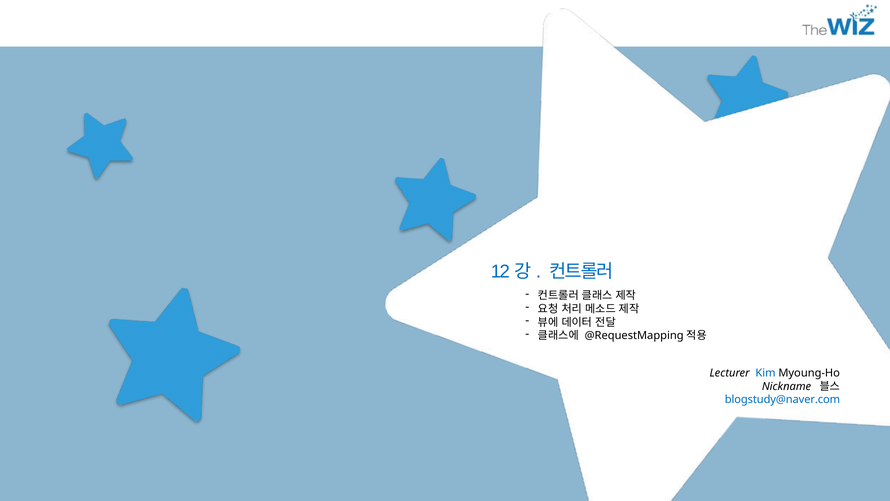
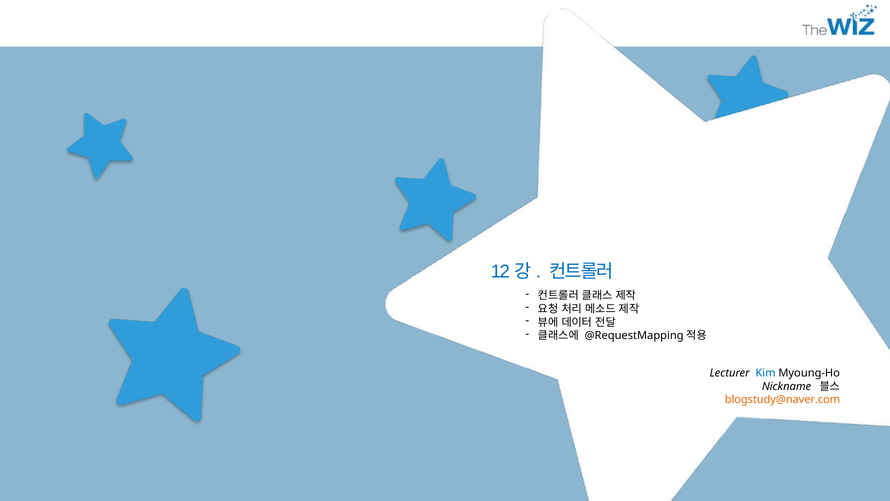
blogstudy@naver.com colour: blue -> orange
